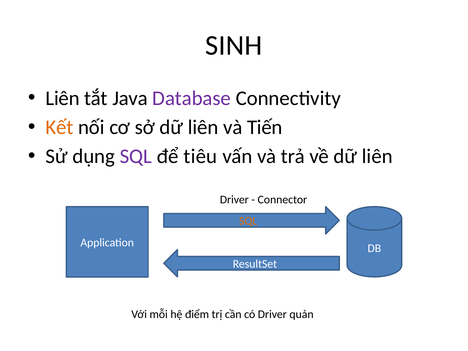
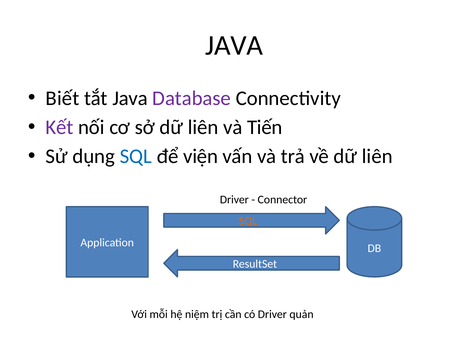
SINH at (234, 45): SINH -> JAVA
Liên at (63, 98): Liên -> Biết
Kết colour: orange -> purple
SQL at (136, 156) colour: purple -> blue
tiêu: tiêu -> viện
điểm: điểm -> niệm
